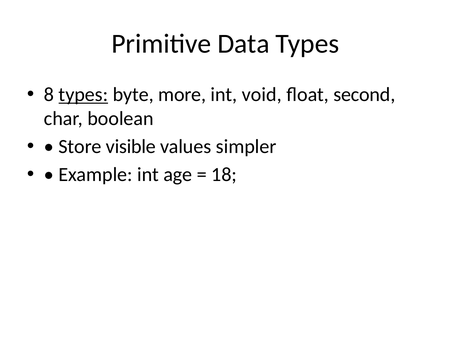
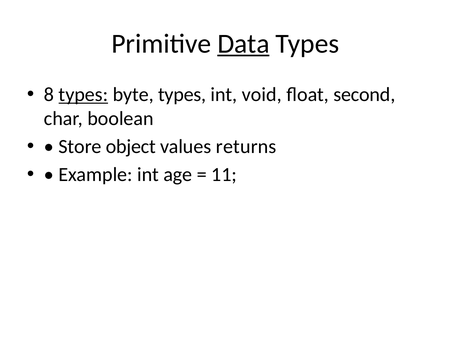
Data underline: none -> present
byte more: more -> types
visible: visible -> object
simpler: simpler -> returns
18: 18 -> 11
